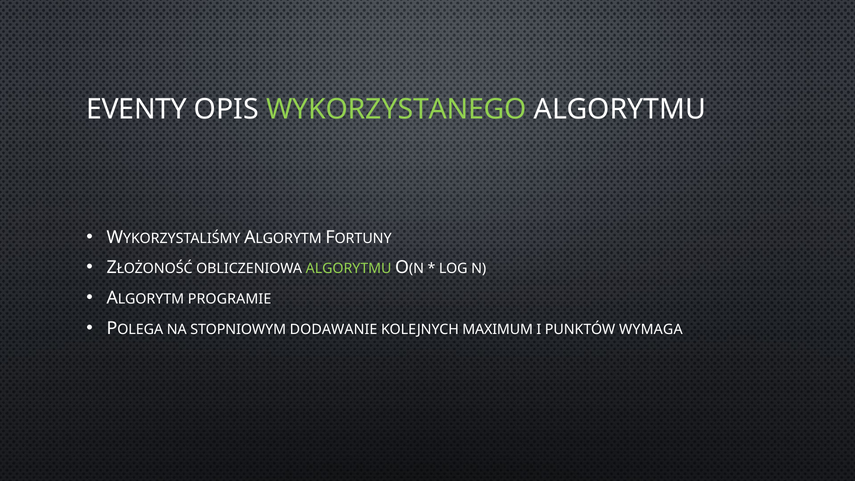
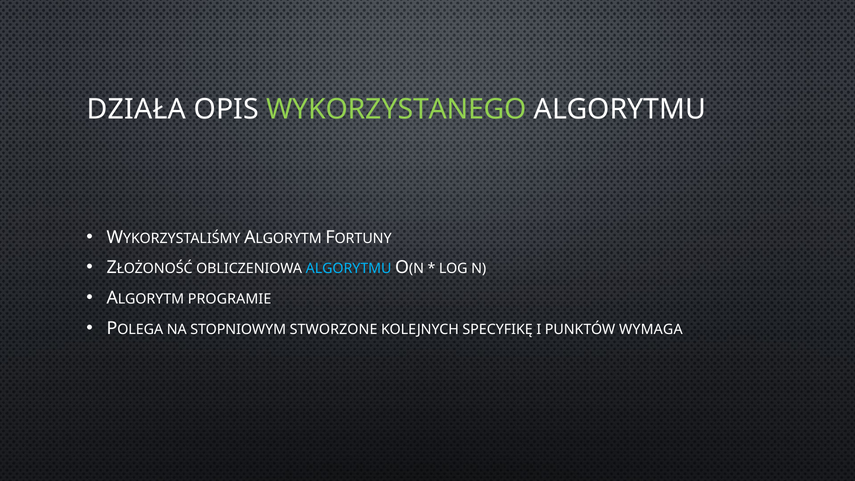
EVENTY: EVENTY -> DZIAŁA
ALGORYTMU at (349, 269) colour: light green -> light blue
DODAWANIE: DODAWANIE -> STWORZONE
MAXIMUM: MAXIMUM -> SPECYFIKĘ
